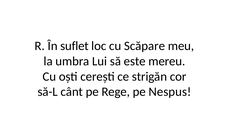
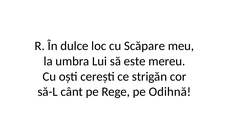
suflet: suflet -> dulce
Nespus: Nespus -> Odihnă
